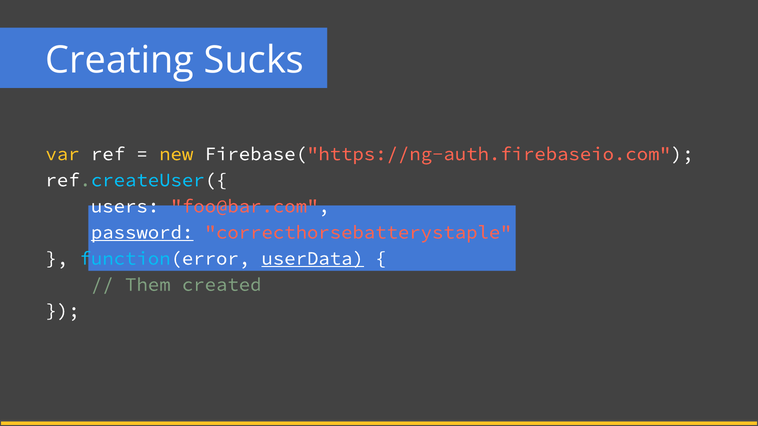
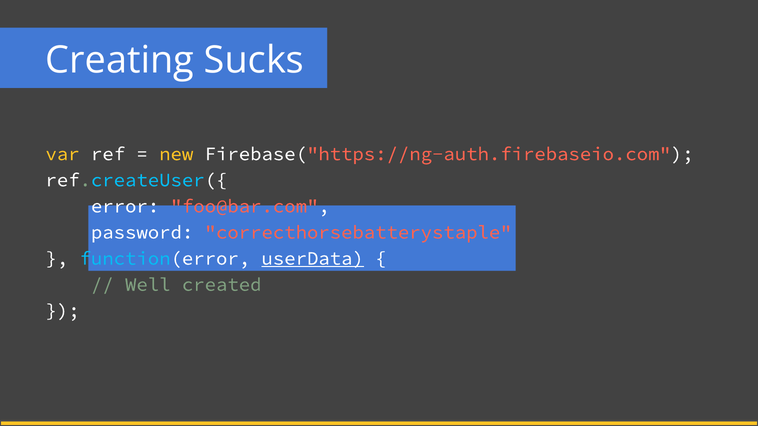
users: users -> error
password underline: present -> none
Them: Them -> Well
